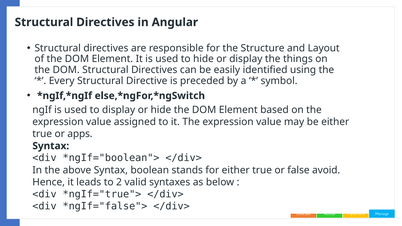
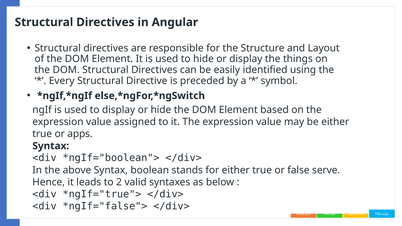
avoid: avoid -> serve
